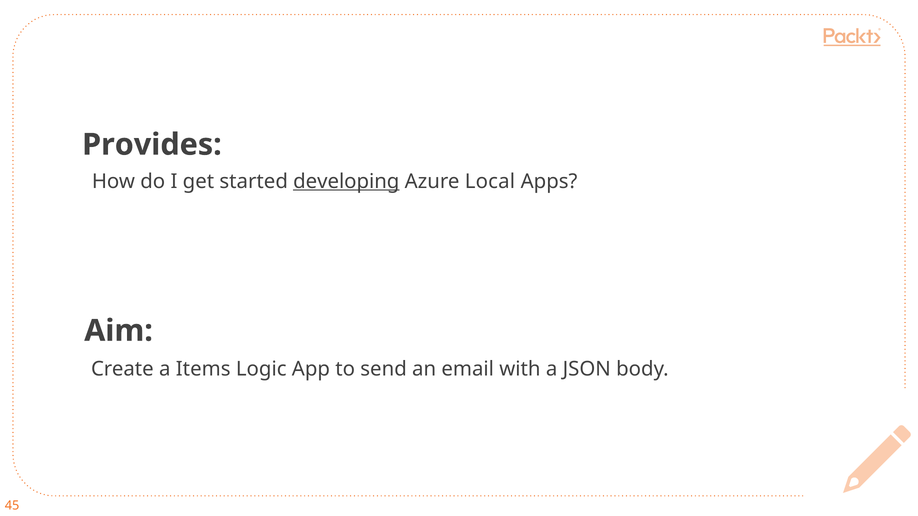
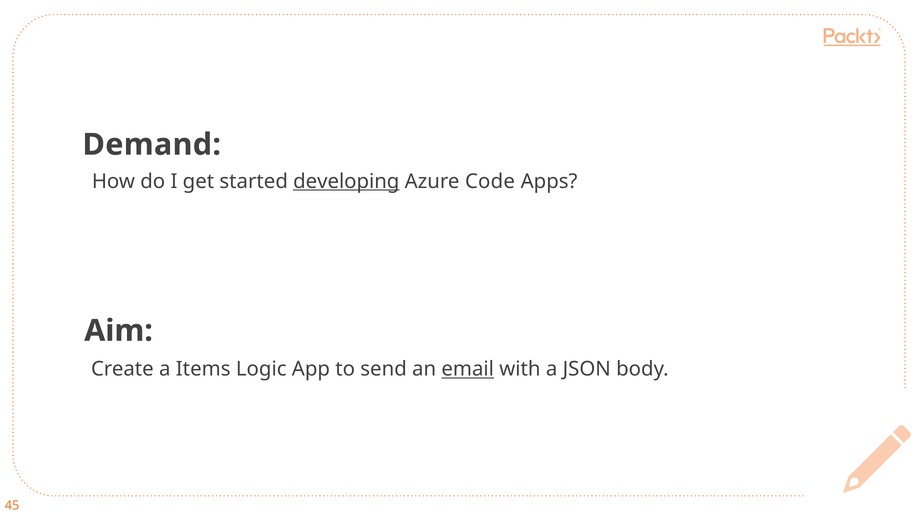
Provides: Provides -> Demand
Local: Local -> Code
email underline: none -> present
